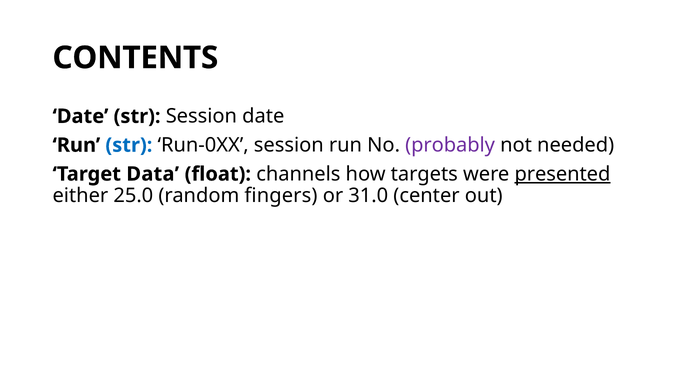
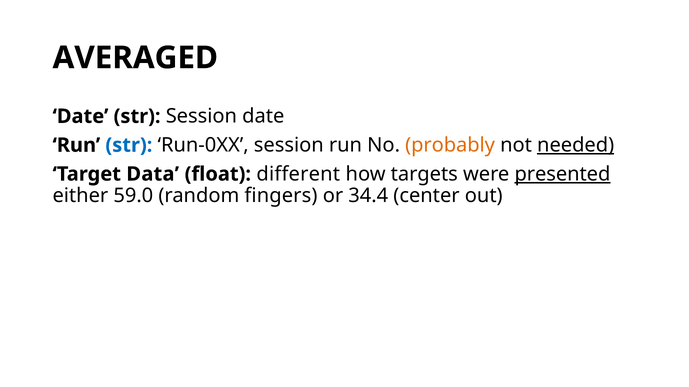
CONTENTS: CONTENTS -> AVERAGED
probably colour: purple -> orange
needed underline: none -> present
channels: channels -> different
25.0: 25.0 -> 59.0
31.0: 31.0 -> 34.4
